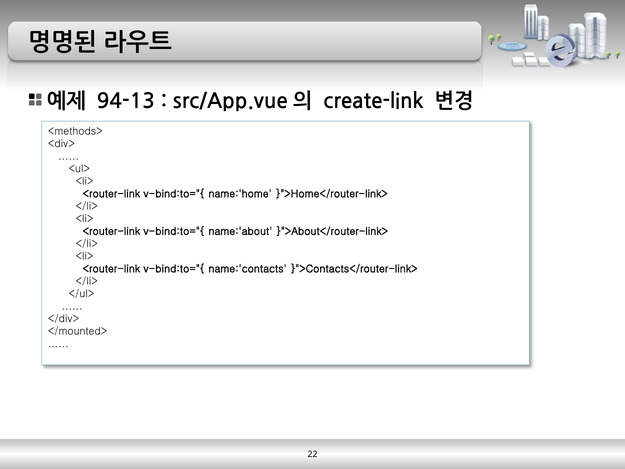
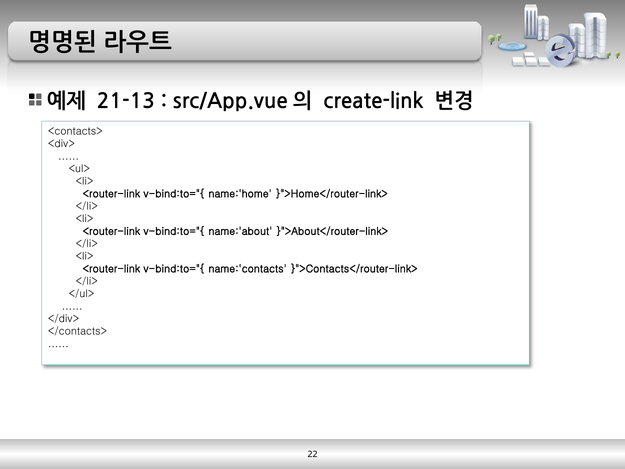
94-13: 94-13 -> 21-13
<methods>: <methods> -> <contacts>
</mounted>: </mounted> -> </contacts>
